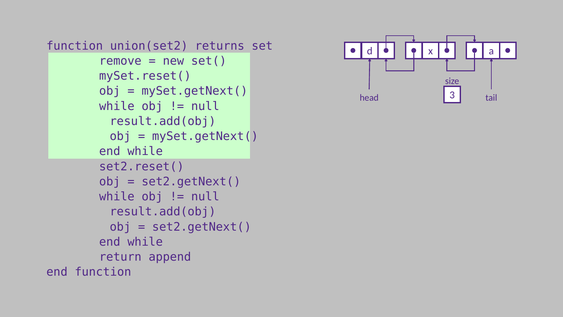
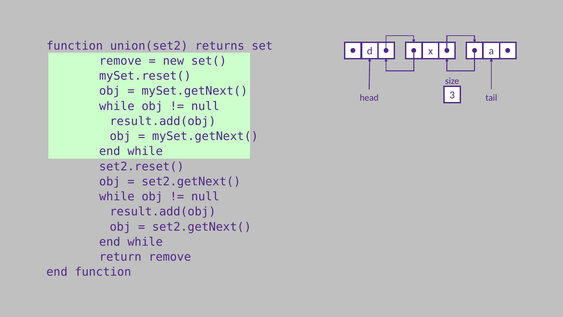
return append: append -> remove
